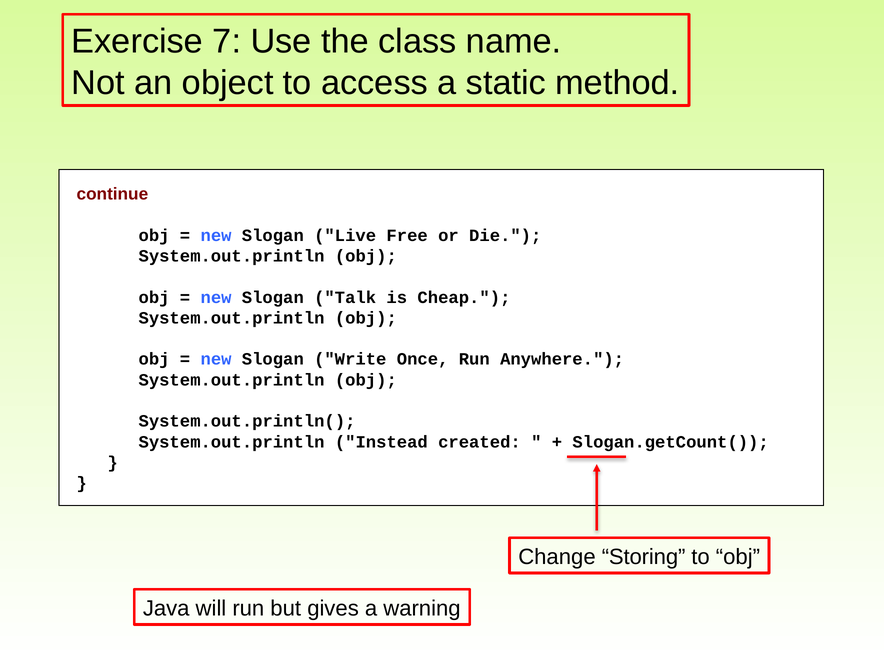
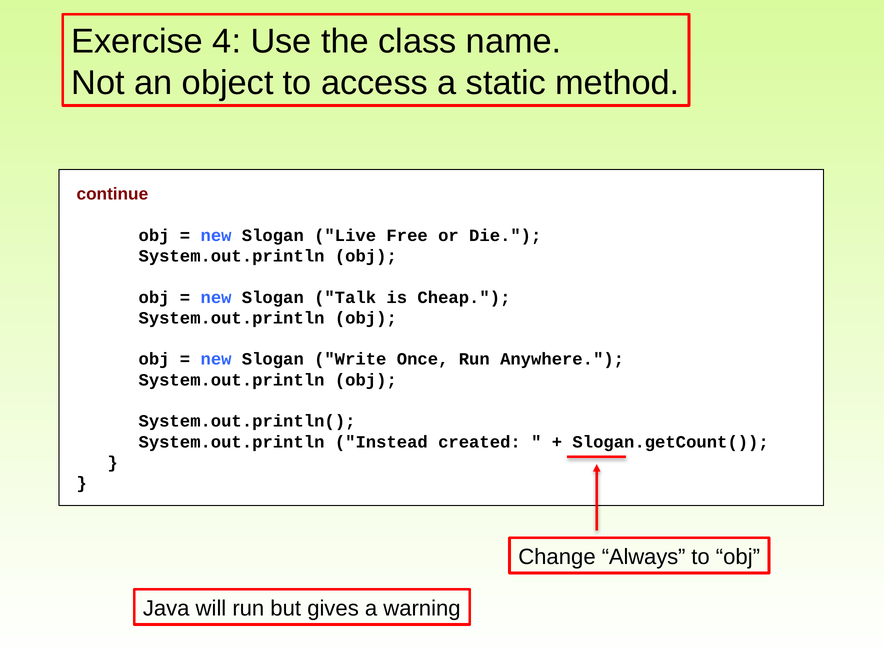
7: 7 -> 4
Storing: Storing -> Always
